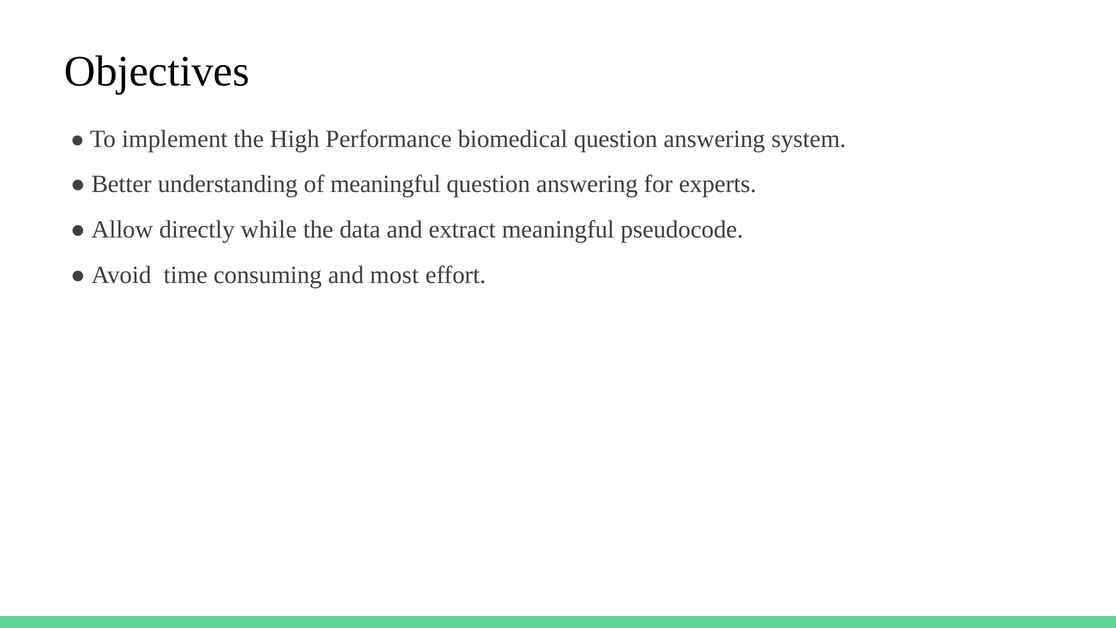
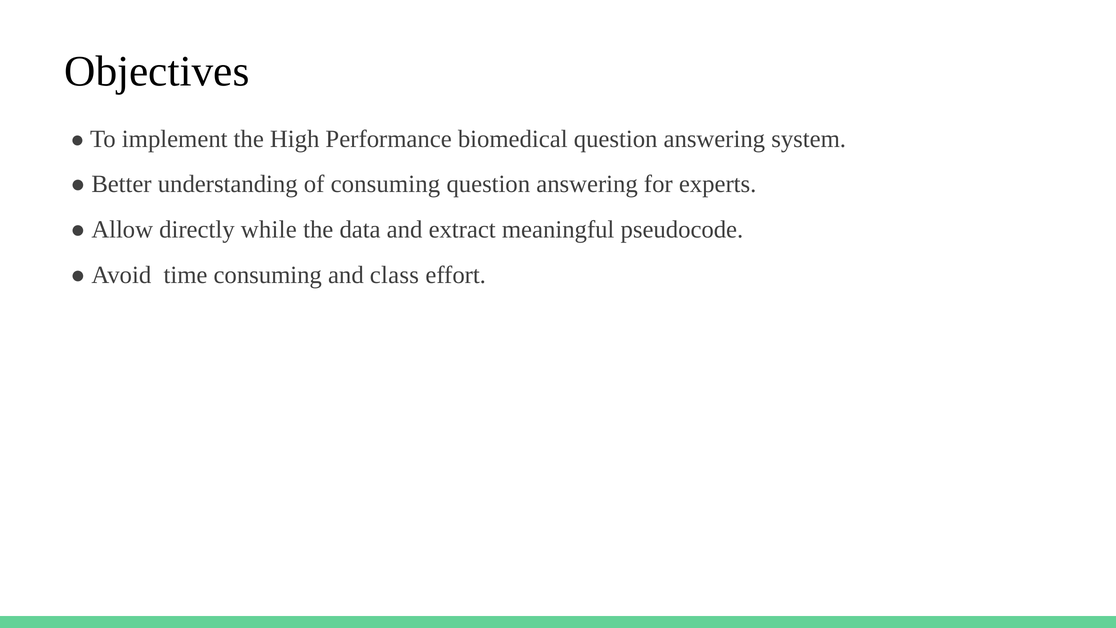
of meaningful: meaningful -> consuming
most: most -> class
